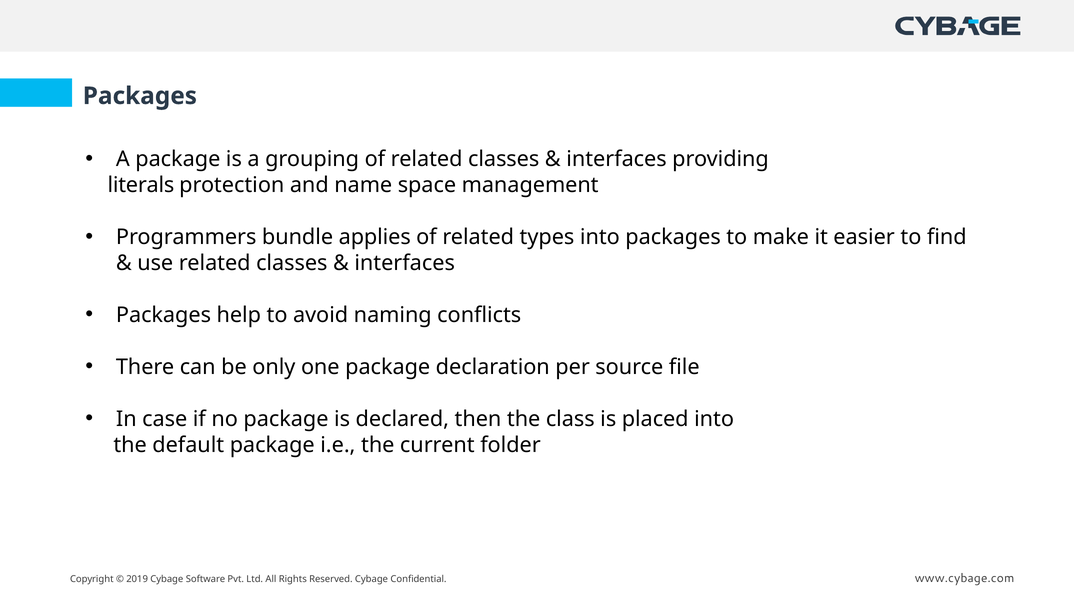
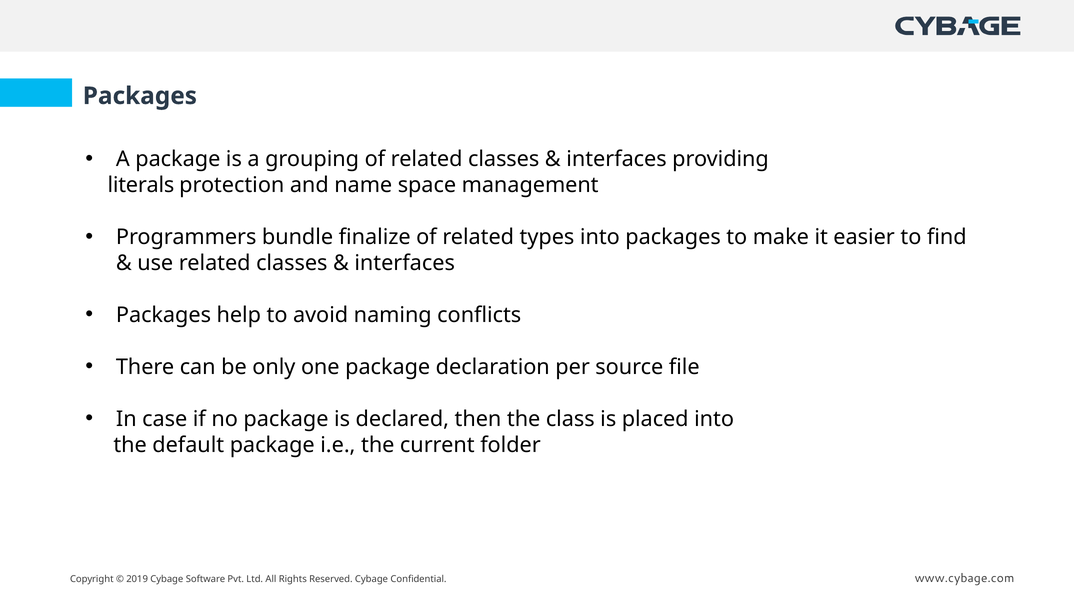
applies: applies -> finalize
